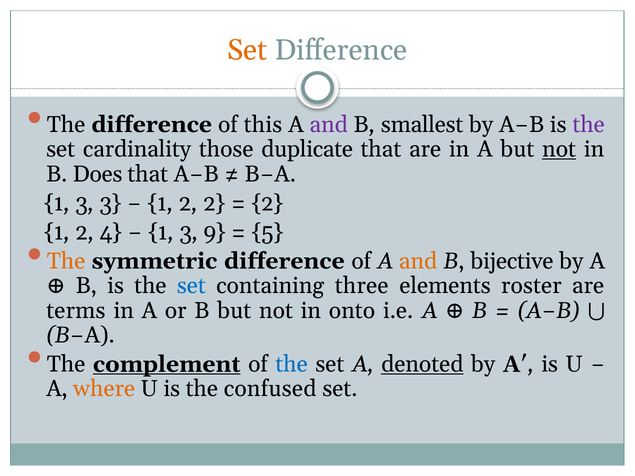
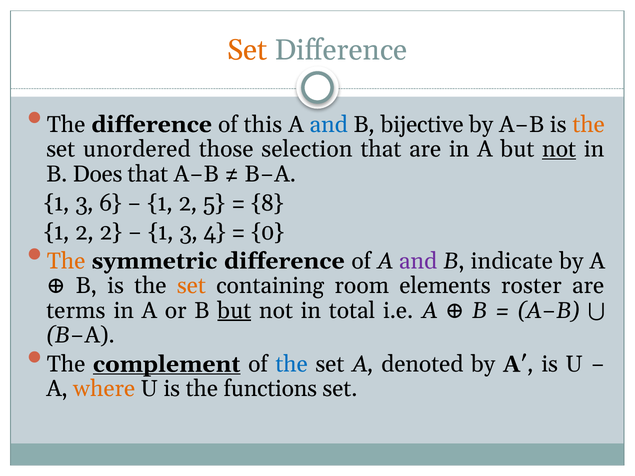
and at (329, 125) colour: purple -> blue
smallest: smallest -> bijective
the at (589, 125) colour: purple -> orange
cardinality: cardinality -> unordered
duplicate: duplicate -> selection
3 3: 3 -> 6
2 2: 2 -> 5
2 at (267, 203): 2 -> 8
2 4: 4 -> 2
9: 9 -> 4
5: 5 -> 0
and at (418, 261) colour: orange -> purple
bijective: bijective -> indicate
set at (191, 286) colour: blue -> orange
three: three -> room
but at (234, 311) underline: none -> present
onto: onto -> total
denoted underline: present -> none
confused: confused -> functions
